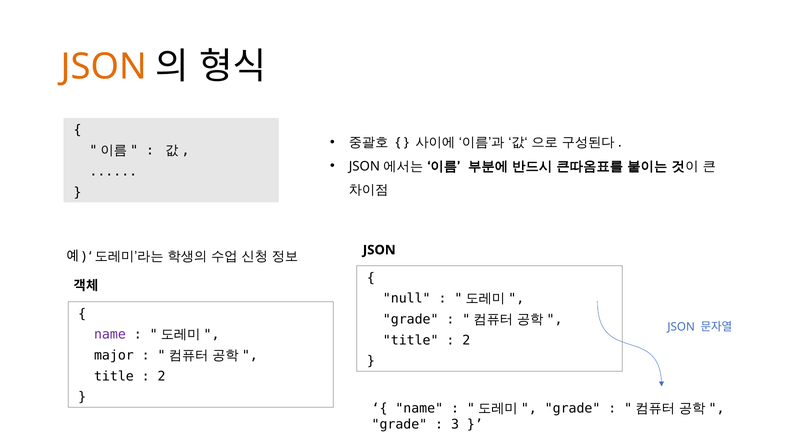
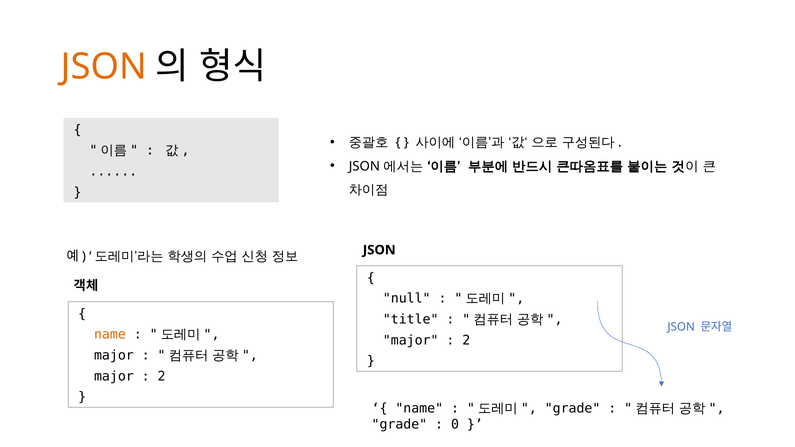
grade at (411, 320): grade -> title
name at (110, 335) colour: purple -> orange
title at (411, 340): title -> major
title at (114, 376): title -> major
3: 3 -> 0
